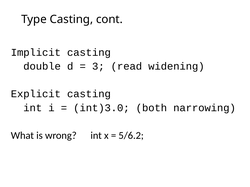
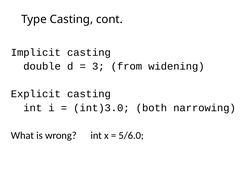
read: read -> from
5/6.2: 5/6.2 -> 5/6.0
